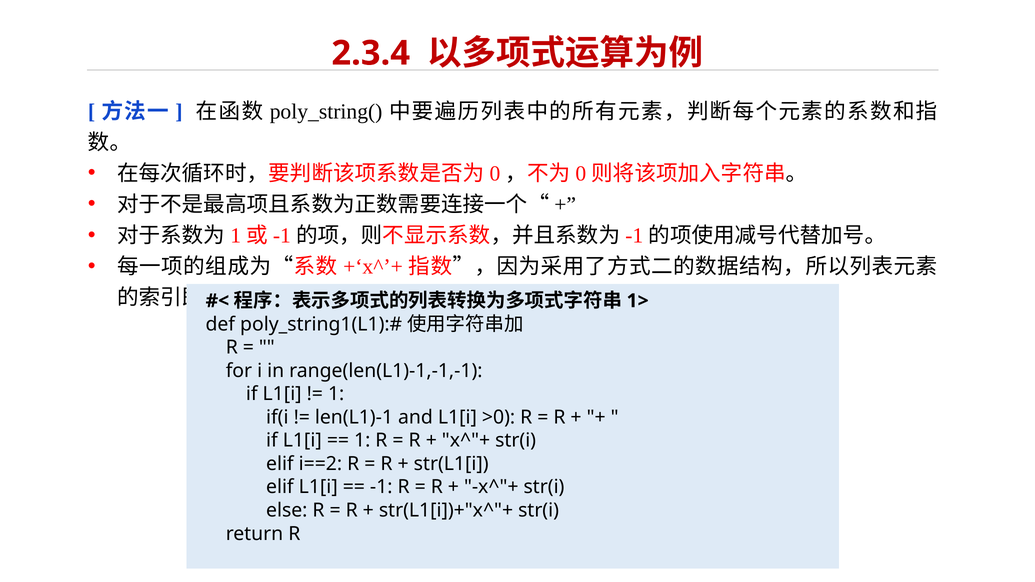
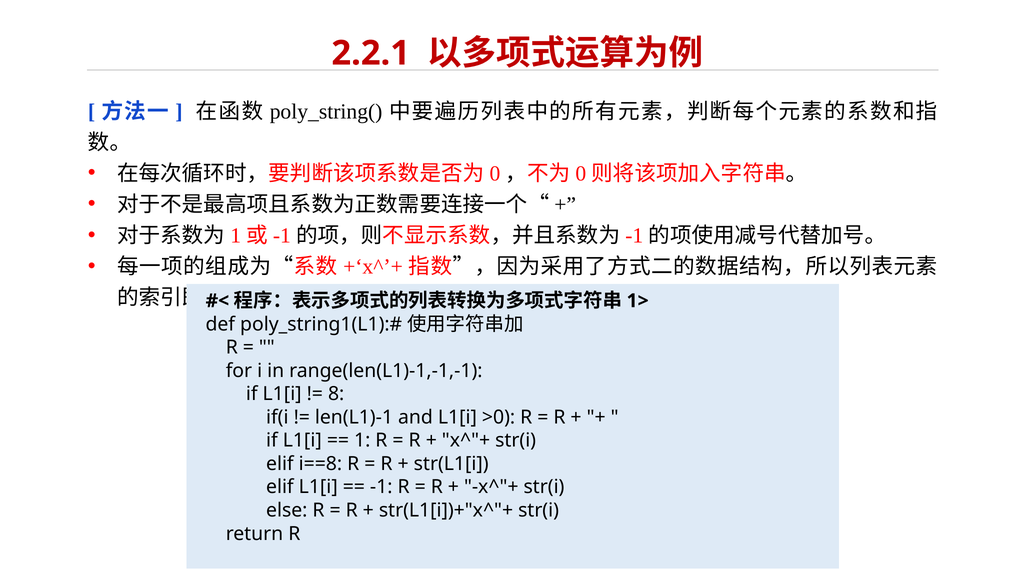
2.3.4: 2.3.4 -> 2.2.1
1 at (336, 394): 1 -> 8
i==2: i==2 -> i==8
